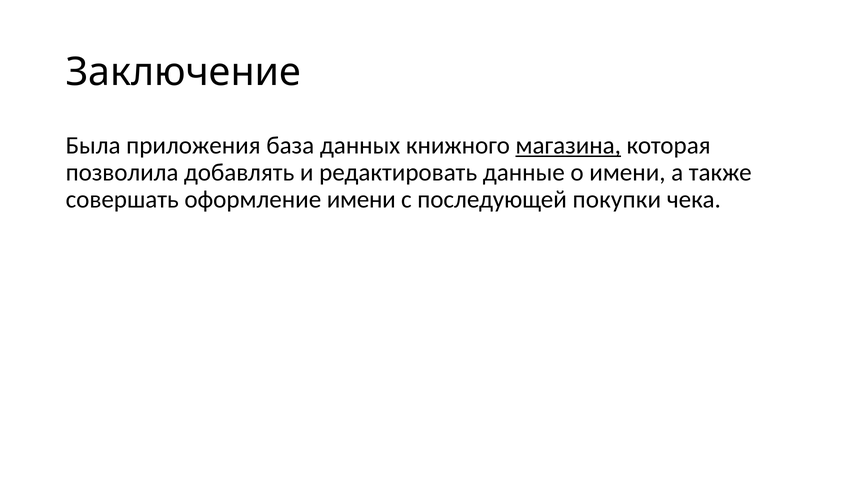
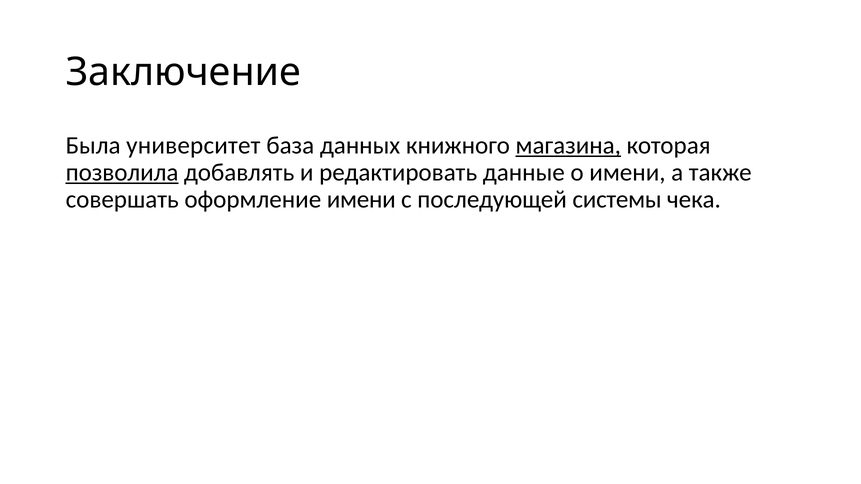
приложения: приложения -> университет
позволила underline: none -> present
покупки: покупки -> системы
